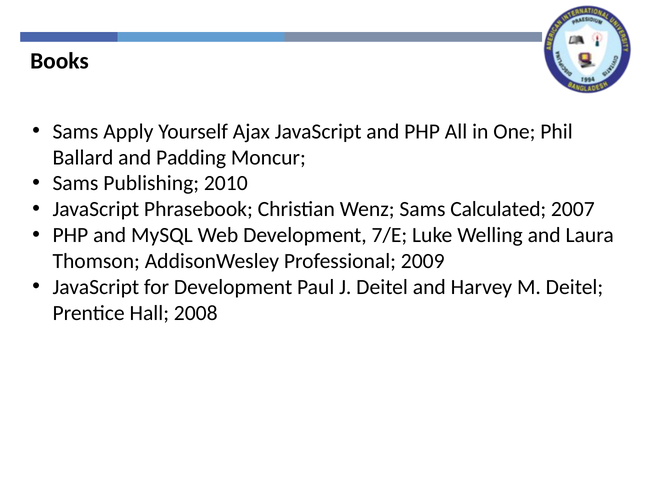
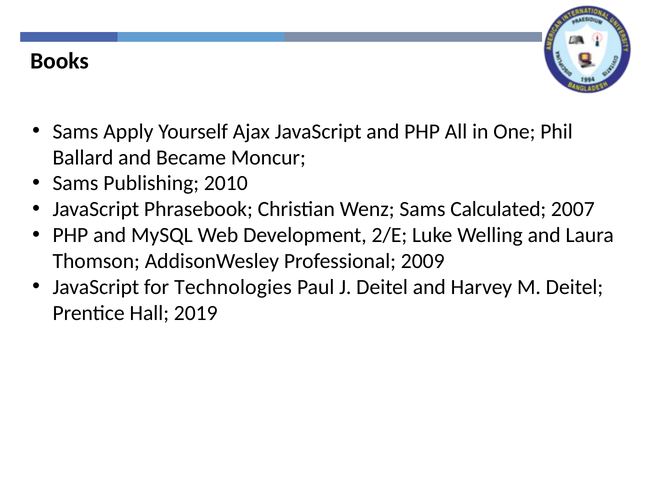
Padding: Padding -> Became
7/E: 7/E -> 2/E
for Development: Development -> Technologies
2008: 2008 -> 2019
